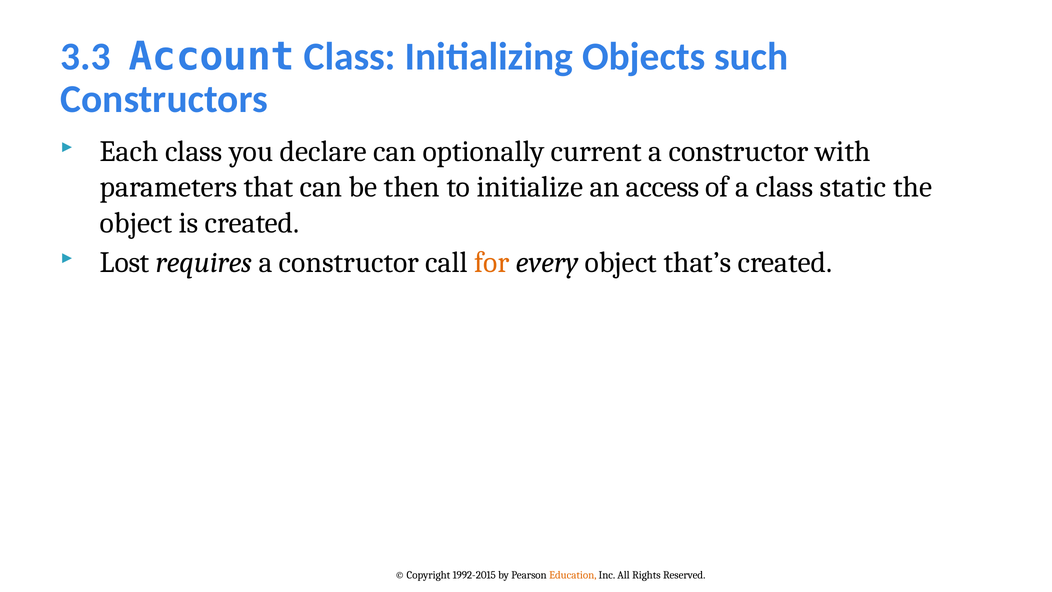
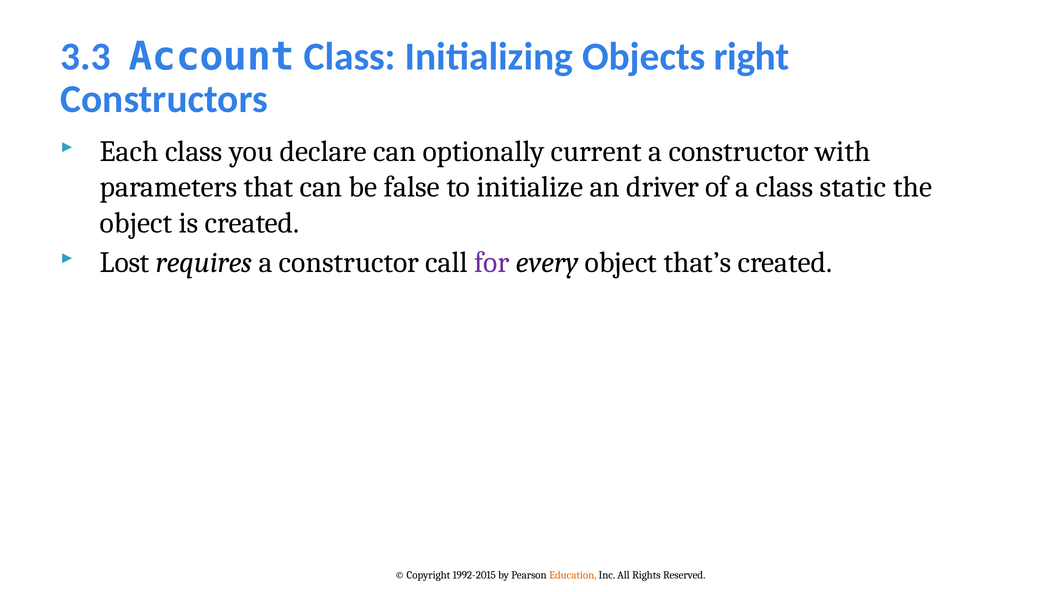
such: such -> right
then: then -> false
access: access -> driver
for colour: orange -> purple
